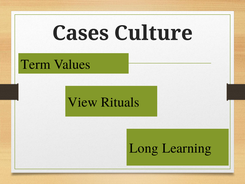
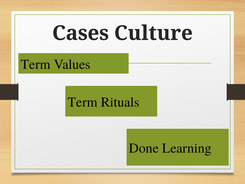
View at (83, 102): View -> Term
Long: Long -> Done
